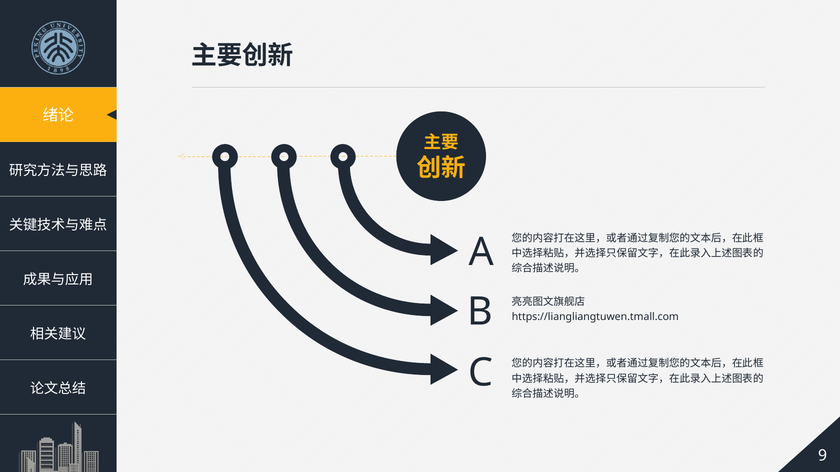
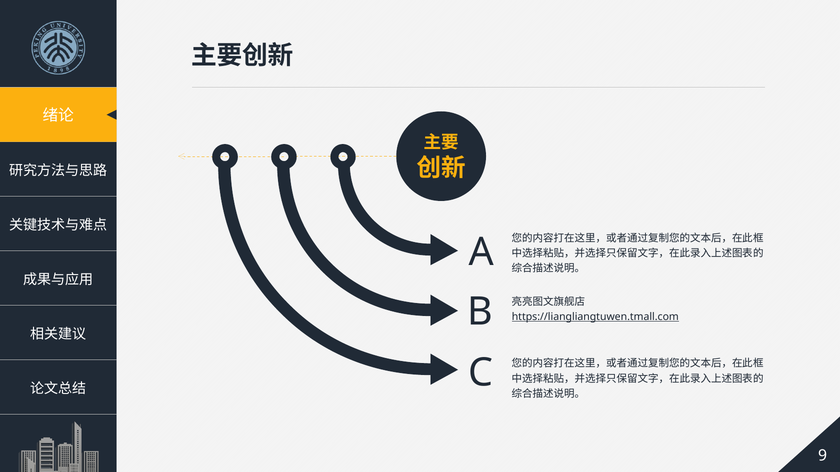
https://liangliangtuwen.tmall.com underline: none -> present
